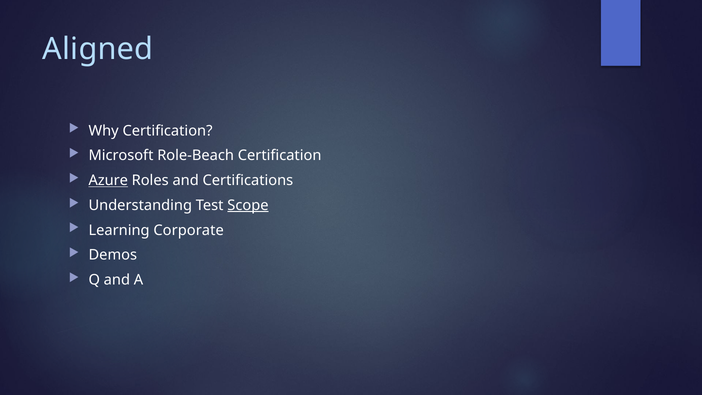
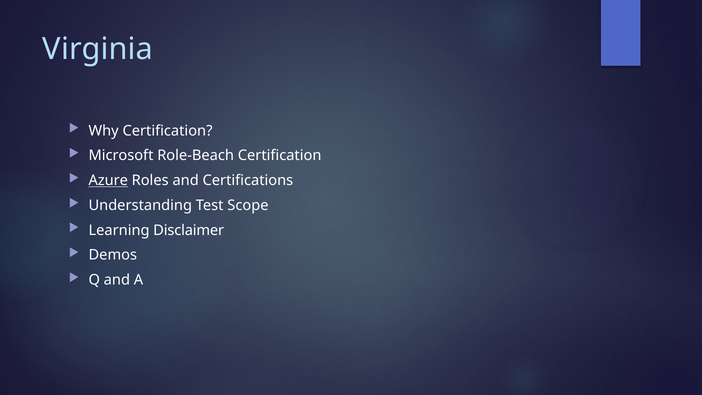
Aligned: Aligned -> Virginia
Scope underline: present -> none
Corporate: Corporate -> Disclaimer
